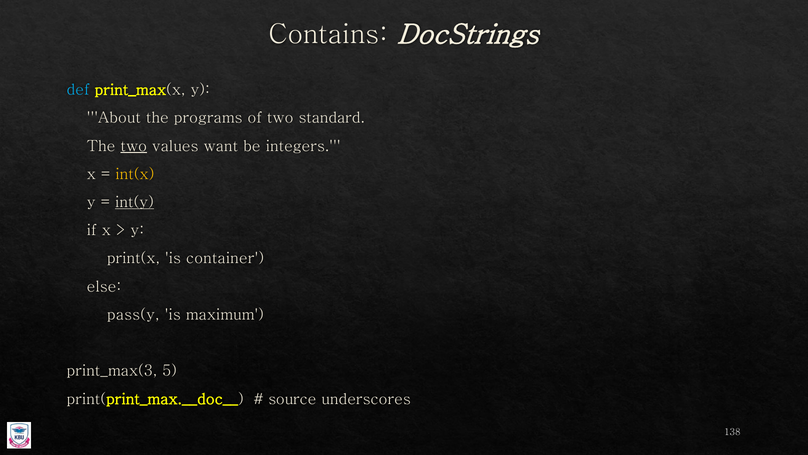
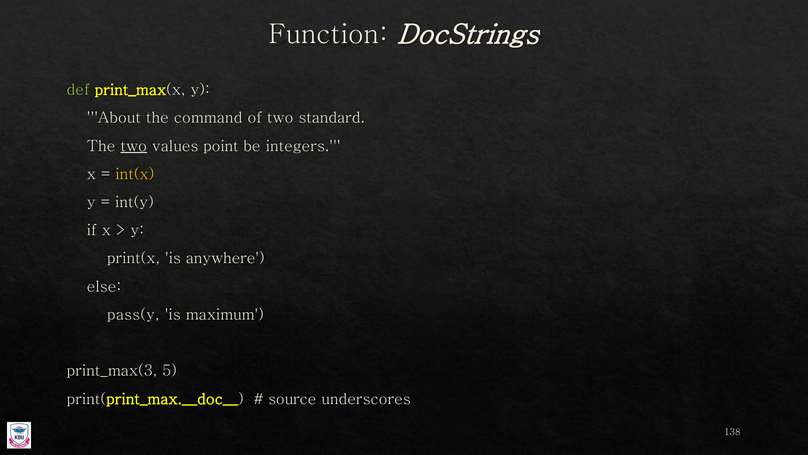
Contains: Contains -> Function
def colour: light blue -> light green
programs: programs -> command
want: want -> point
int(y underline: present -> none
container: container -> anywhere
